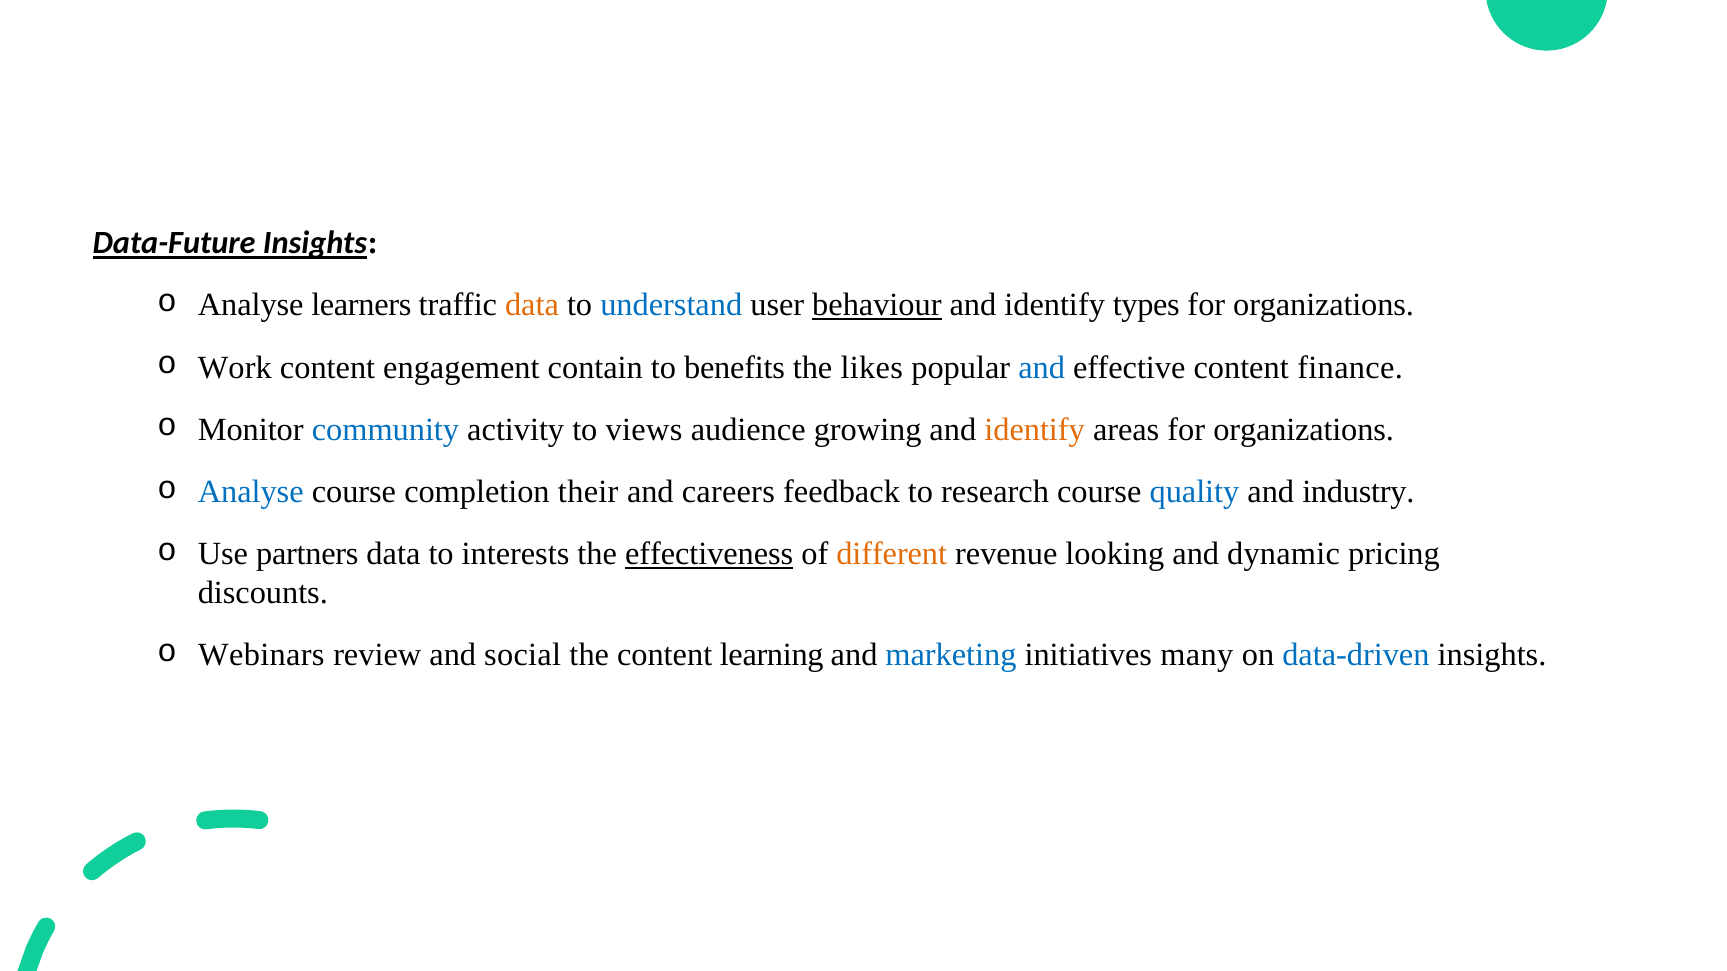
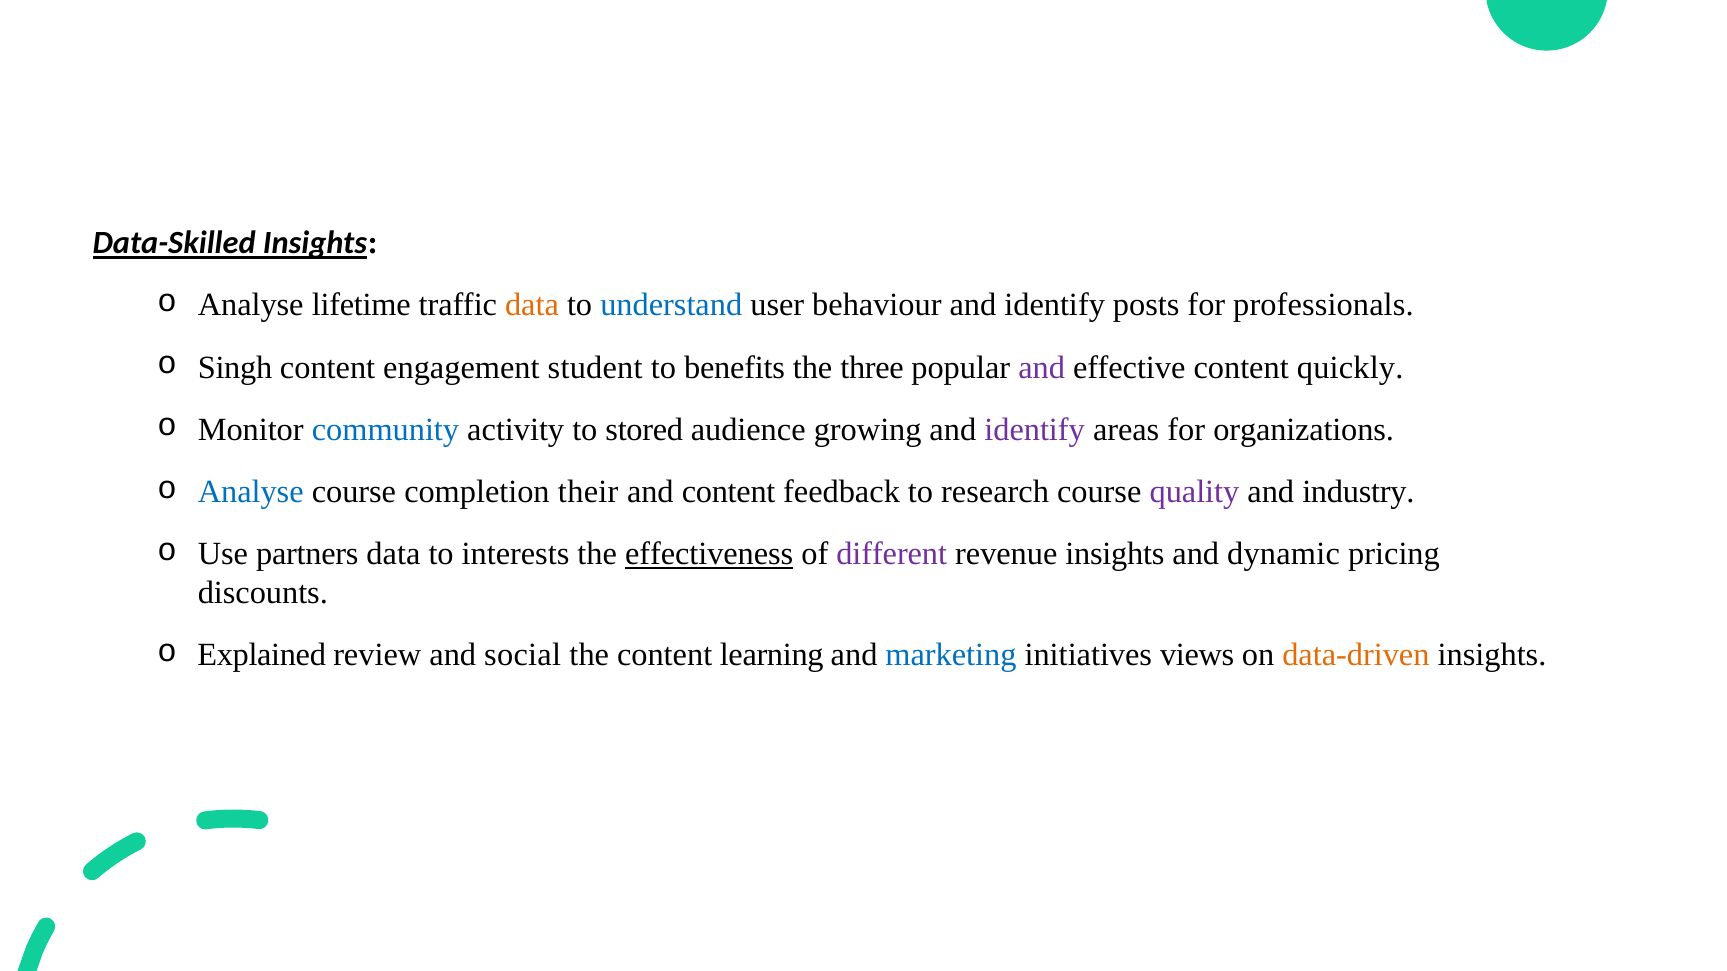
Data-Future: Data-Future -> Data-Skilled
learners: learners -> lifetime
behaviour underline: present -> none
types: types -> posts
organizations at (1324, 305): organizations -> professionals
Work: Work -> Singh
contain: contain -> student
likes: likes -> three
and at (1042, 368) colour: blue -> purple
finance: finance -> quickly
views: views -> stored
identify at (1035, 430) colour: orange -> purple
and careers: careers -> content
quality colour: blue -> purple
different colour: orange -> purple
revenue looking: looking -> insights
Webinars: Webinars -> Explained
many: many -> views
data-driven colour: blue -> orange
